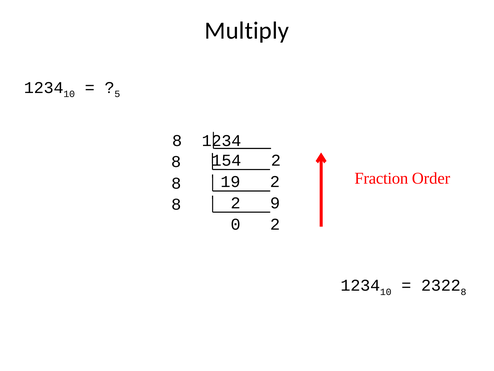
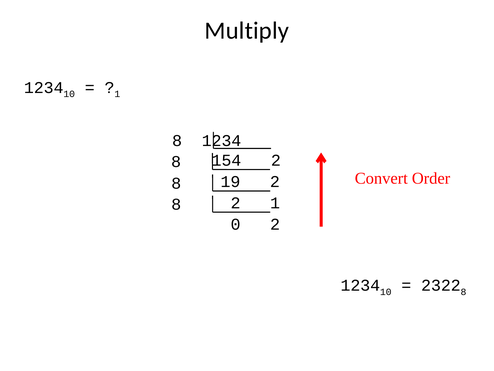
5 at (117, 94): 5 -> 1
Fraction: Fraction -> Convert
2 9: 9 -> 1
